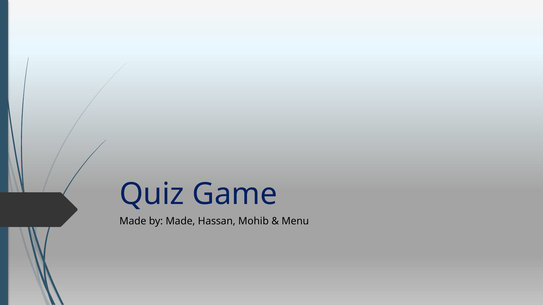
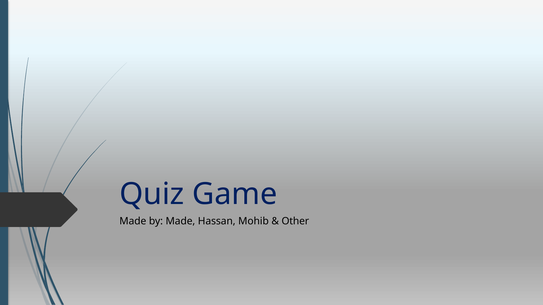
Menu: Menu -> Other
